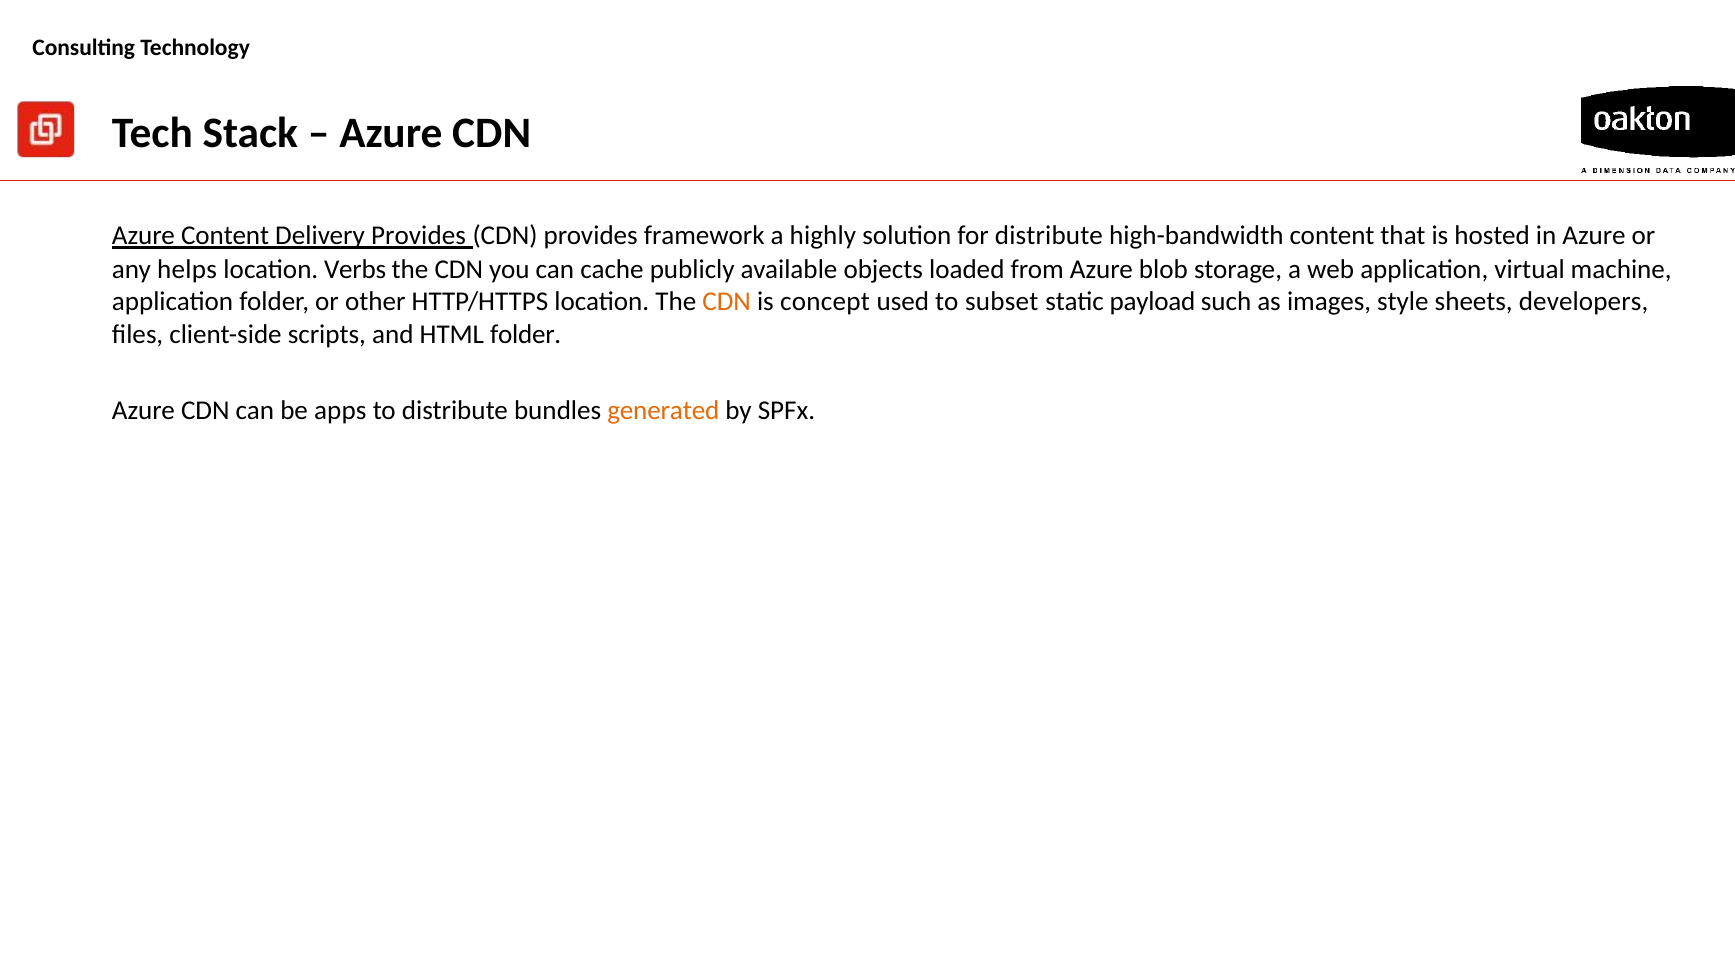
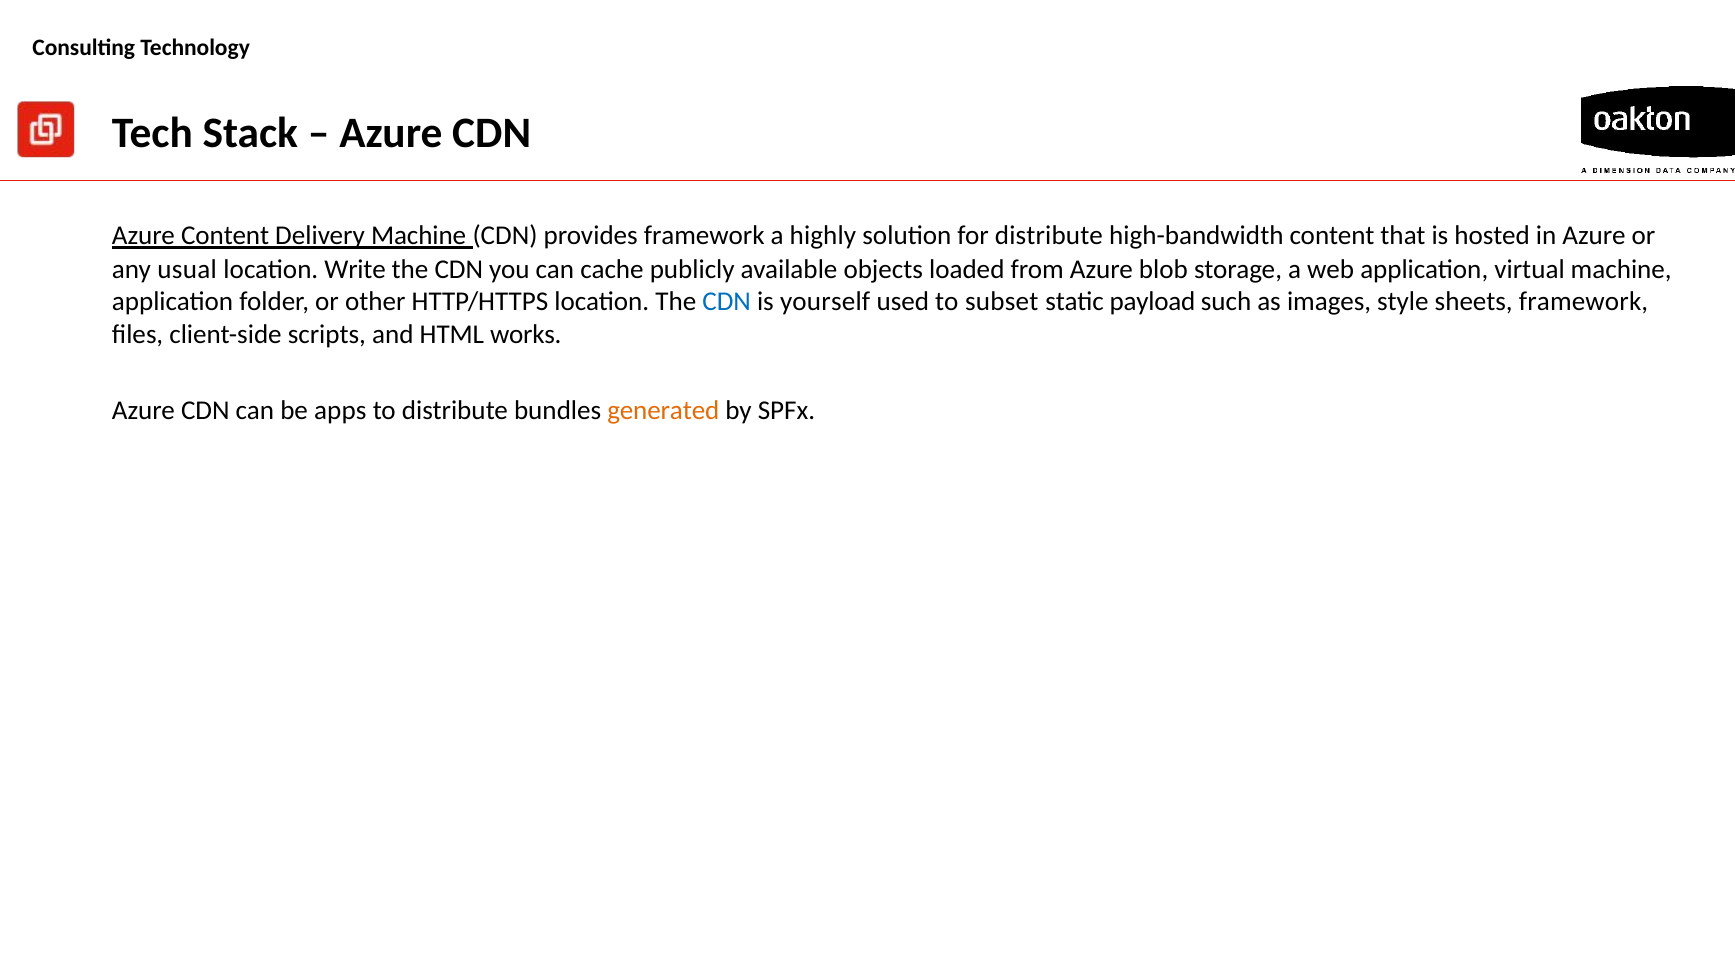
Delivery Provides: Provides -> Machine
helps: helps -> usual
Verbs: Verbs -> Write
CDN at (727, 302) colour: orange -> blue
concept: concept -> yourself
sheets developers: developers -> framework
HTML folder: folder -> works
